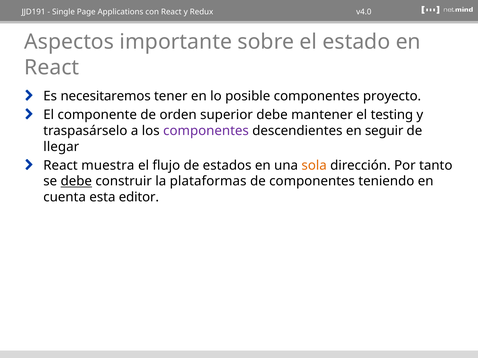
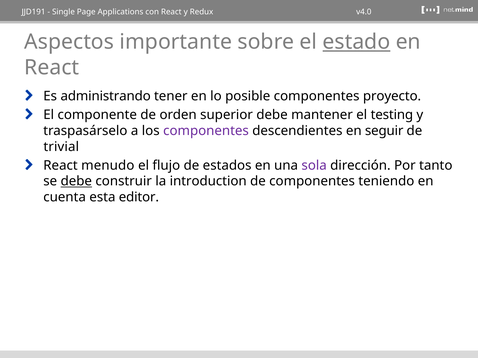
estado underline: none -> present
necesitaremos: necesitaremos -> administrando
llegar: llegar -> trivial
muestra: muestra -> menudo
sola colour: orange -> purple
plataformas: plataformas -> introduction
